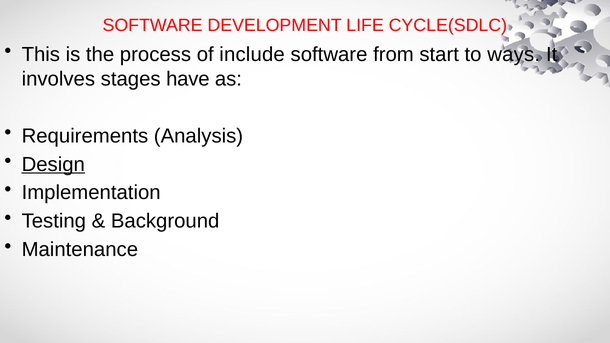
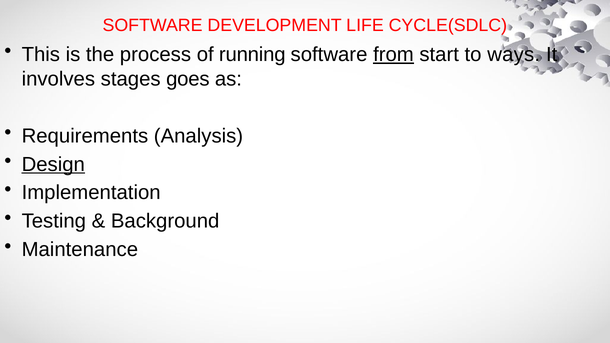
include: include -> running
from underline: none -> present
have: have -> goes
